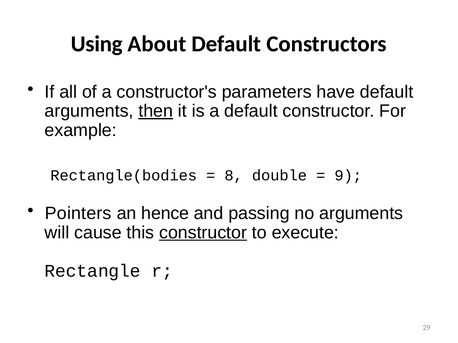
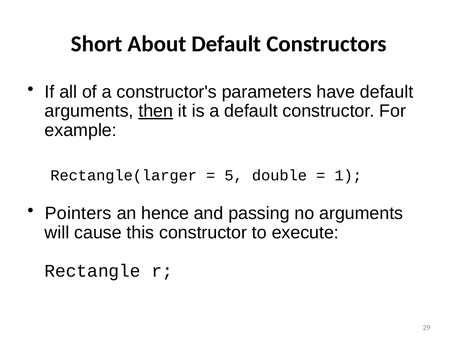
Using: Using -> Short
Rectangle(bodies: Rectangle(bodies -> Rectangle(larger
8: 8 -> 5
9: 9 -> 1
constructor at (203, 233) underline: present -> none
